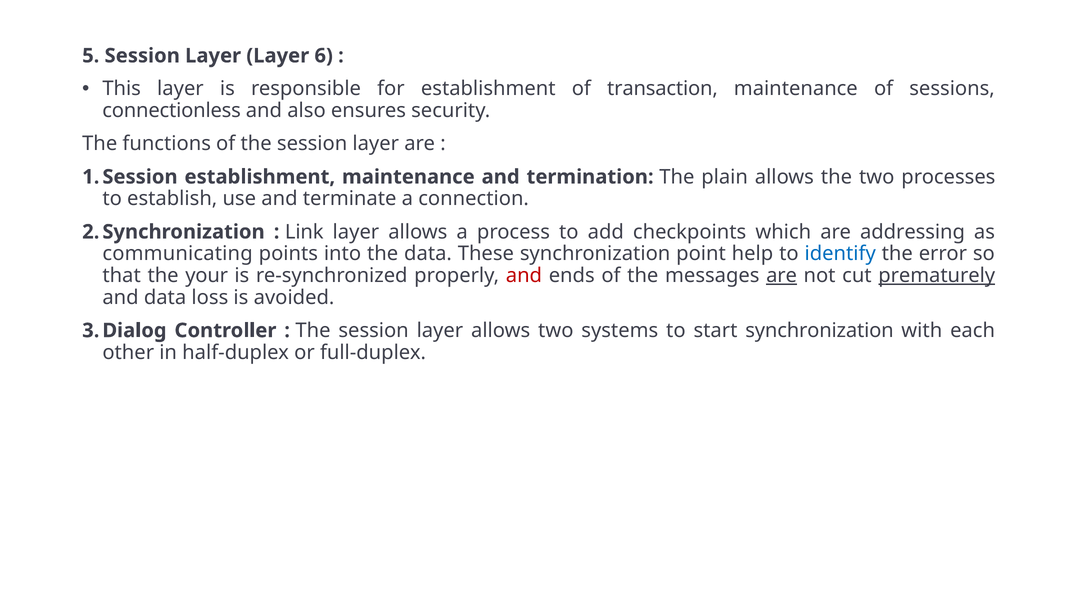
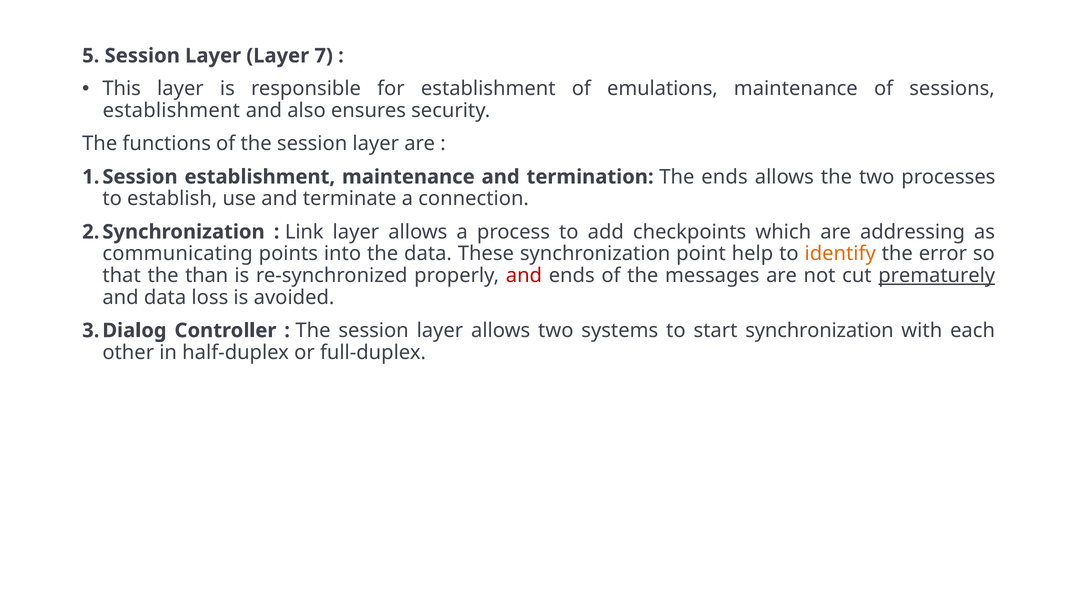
6: 6 -> 7
transaction: transaction -> emulations
connectionless at (172, 111): connectionless -> establishment
The plain: plain -> ends
identify colour: blue -> orange
your: your -> than
are at (782, 275) underline: present -> none
